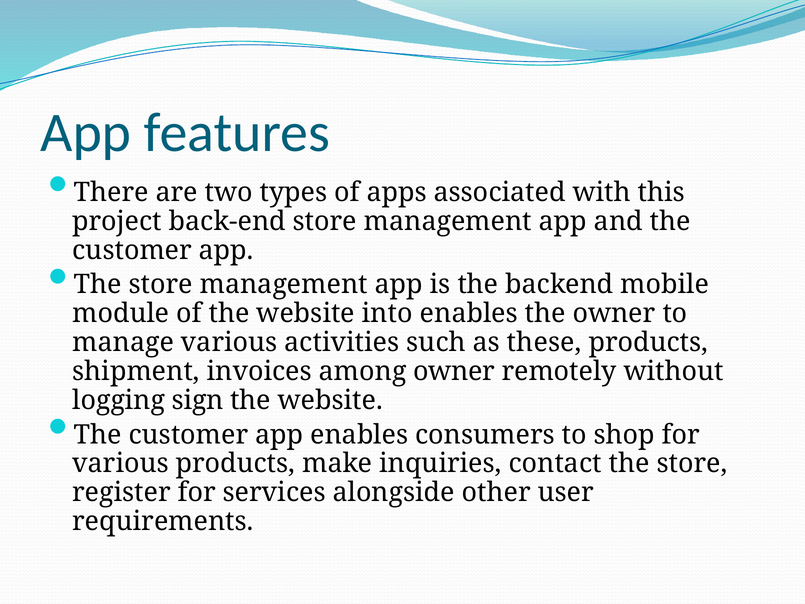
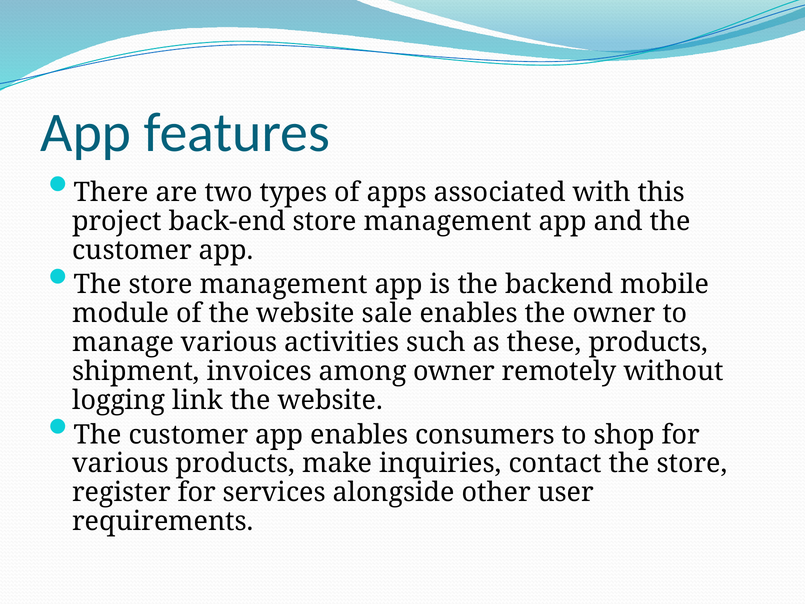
into: into -> sale
sign: sign -> link
